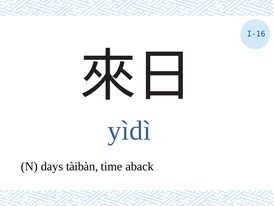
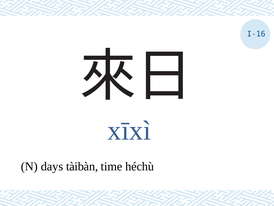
yìdì: yìdì -> xīxì
aback: aback -> héchù
